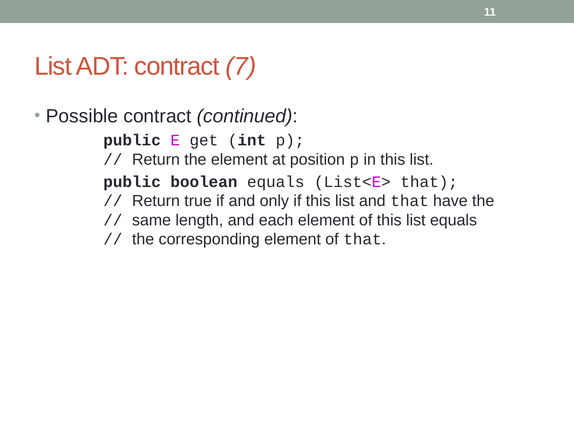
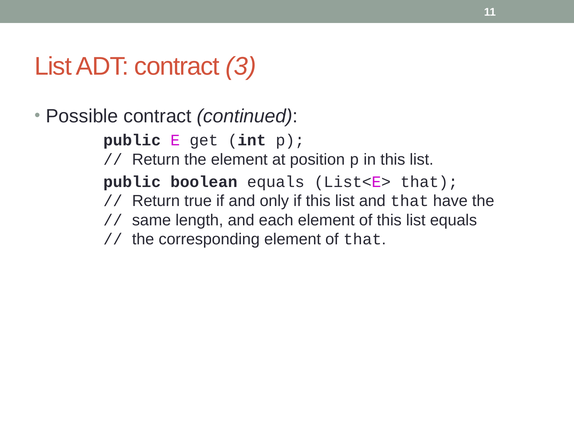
7: 7 -> 3
